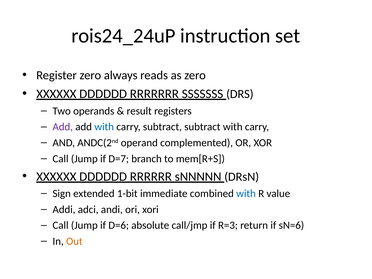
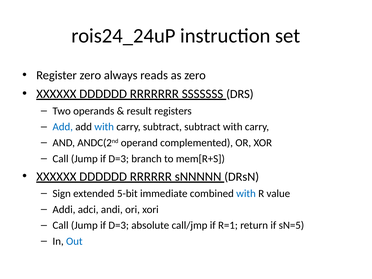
Add at (63, 127) colour: purple -> blue
D=7 at (119, 159): D=7 -> D=3
1-bit: 1-bit -> 5-bit
D=6 at (119, 225): D=6 -> D=3
R=3: R=3 -> R=1
sN=6: sN=6 -> sN=5
Out colour: orange -> blue
